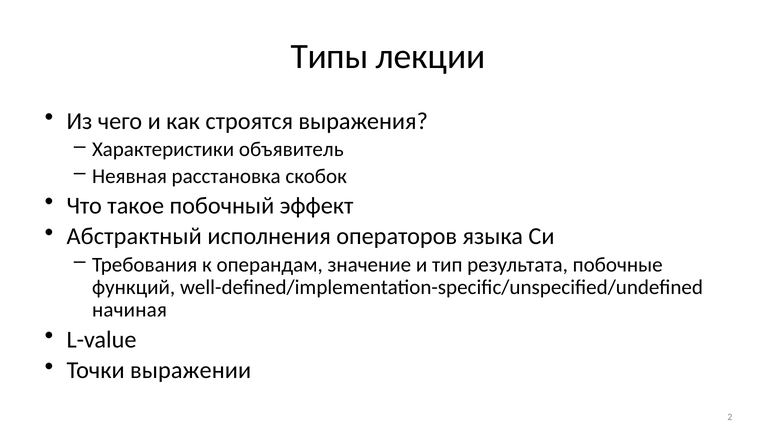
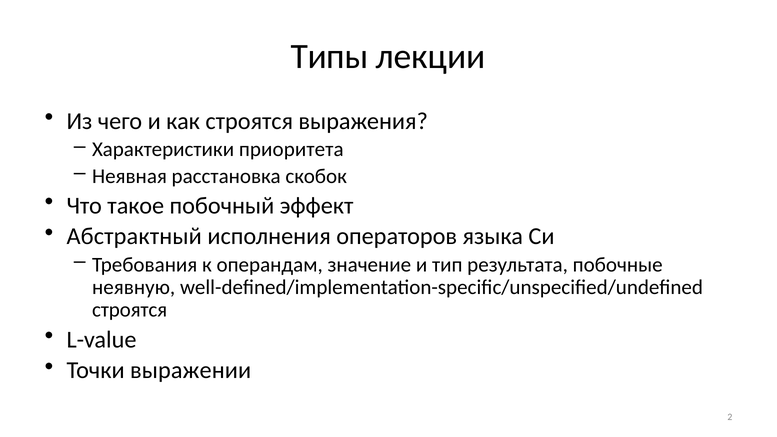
объявитель: объявитель -> приоритета
функций: функций -> неявную
начиная at (129, 310): начиная -> строятся
